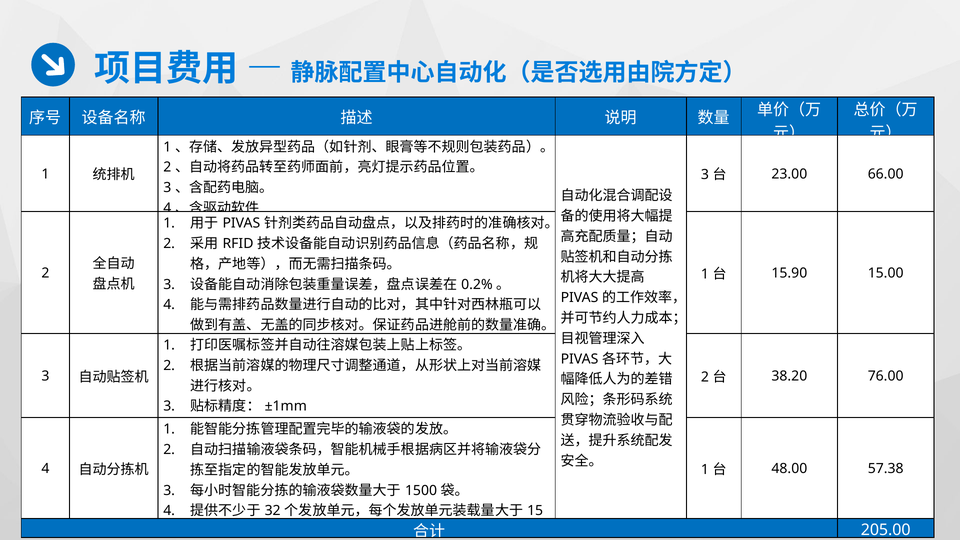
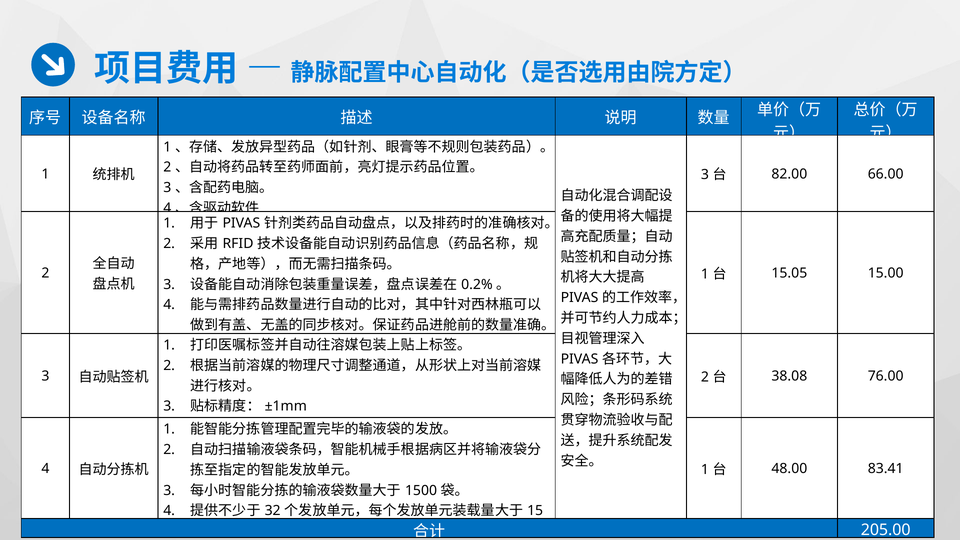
23.00: 23.00 -> 82.00
15.90: 15.90 -> 15.05
38.20: 38.20 -> 38.08
57.38: 57.38 -> 83.41
